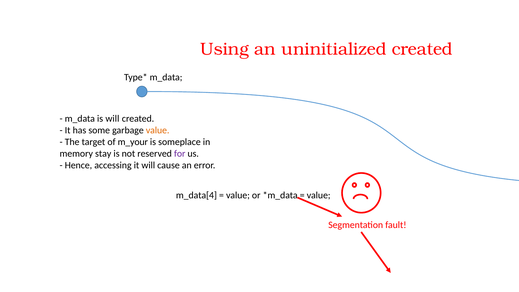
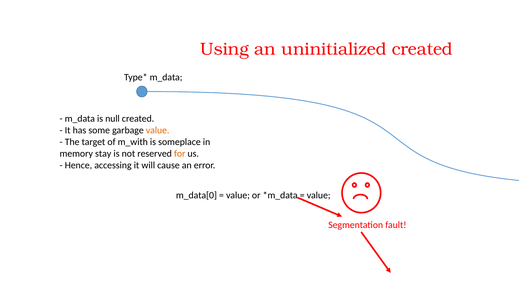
is will: will -> null
m_your: m_your -> m_with
for colour: purple -> orange
m_data[4: m_data[4 -> m_data[0
